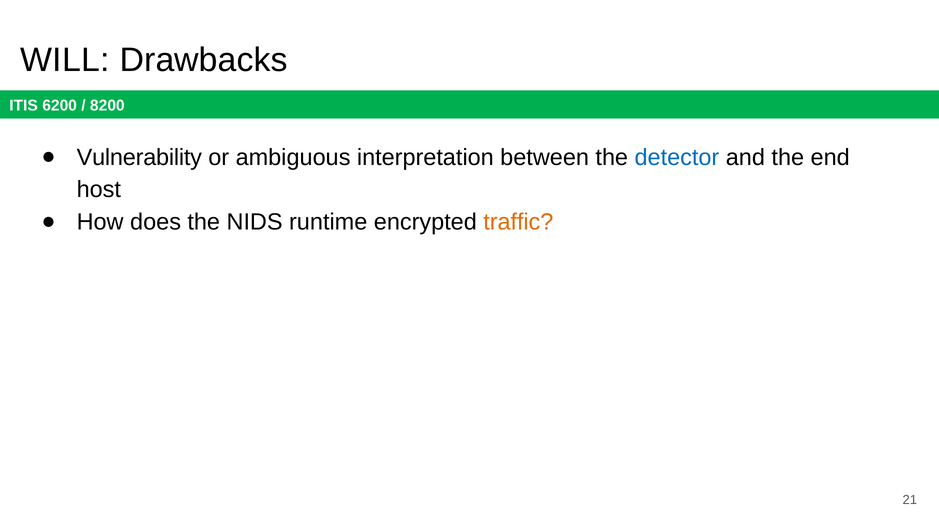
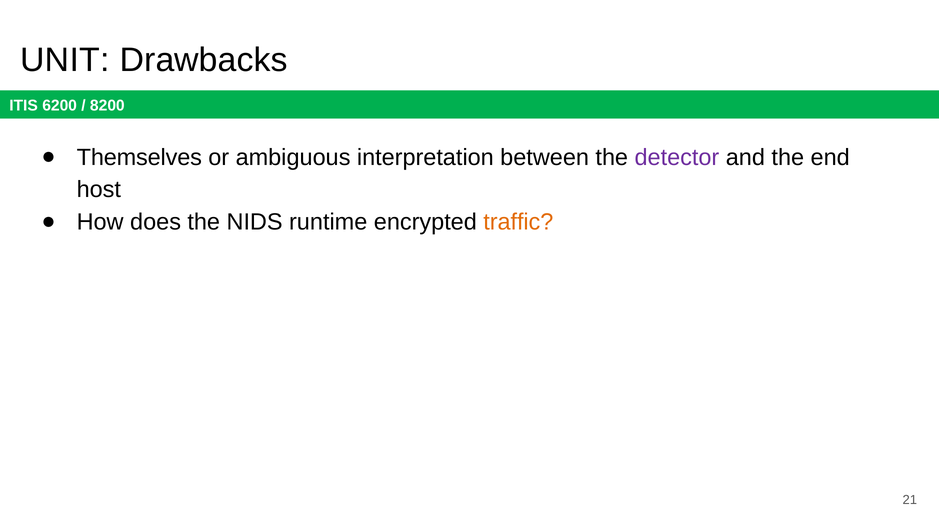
WILL: WILL -> UNIT
Vulnerability: Vulnerability -> Themselves
detector colour: blue -> purple
